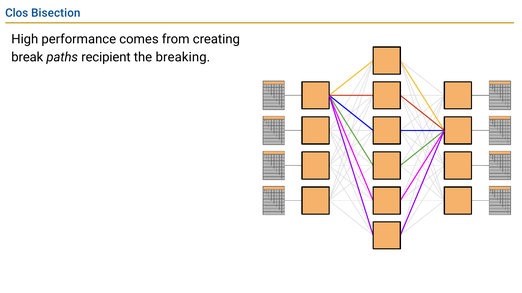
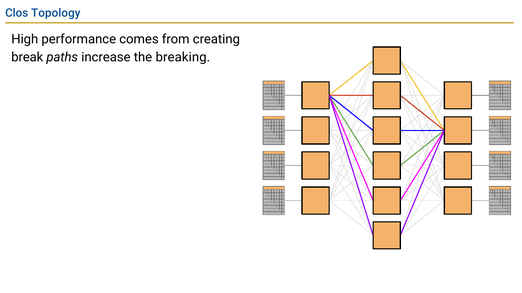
Bisection: Bisection -> Topology
recipient: recipient -> increase
